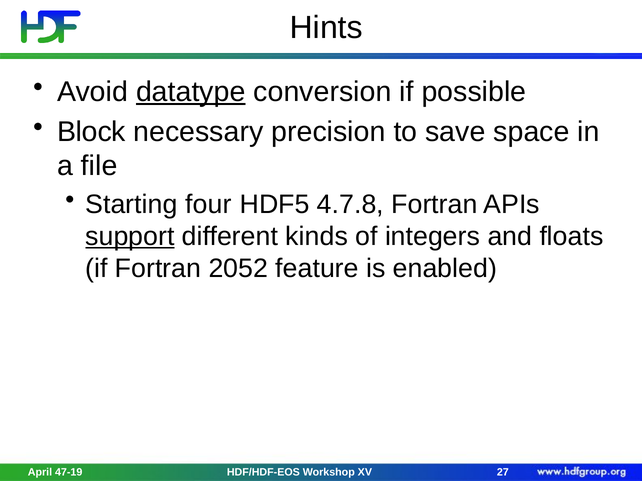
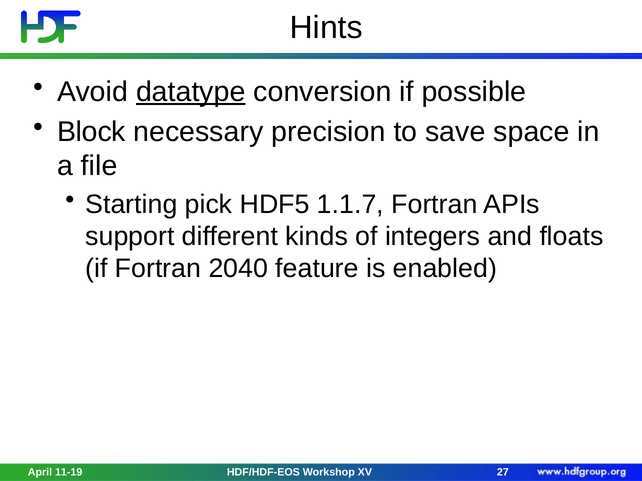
four: four -> pick
4.7.8: 4.7.8 -> 1.1.7
support underline: present -> none
2052: 2052 -> 2040
47-19: 47-19 -> 11-19
